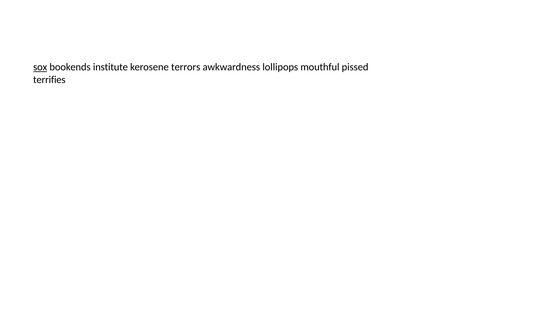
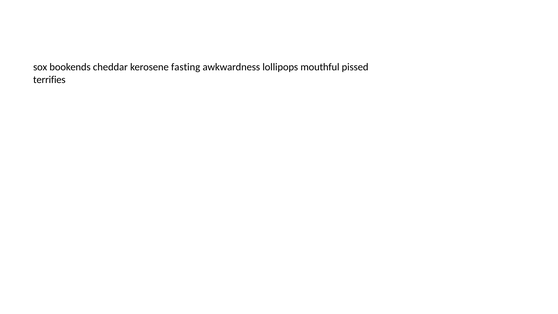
sox underline: present -> none
institute: institute -> cheddar
terrors: terrors -> fasting
